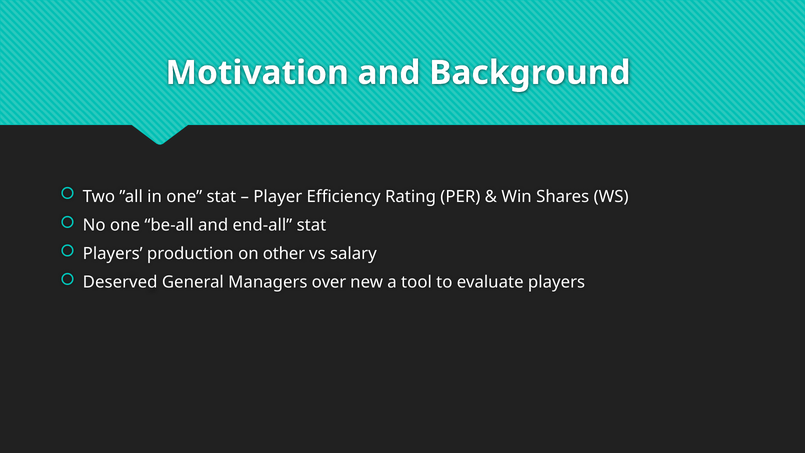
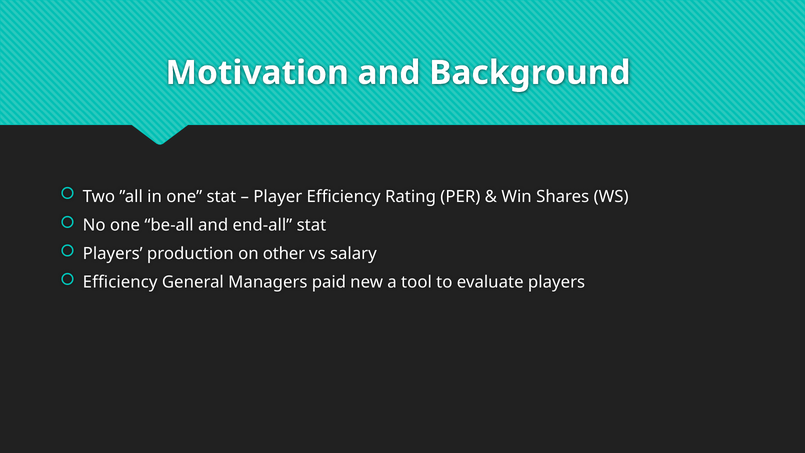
Deserved at (120, 282): Deserved -> Efficiency
over: over -> paid
